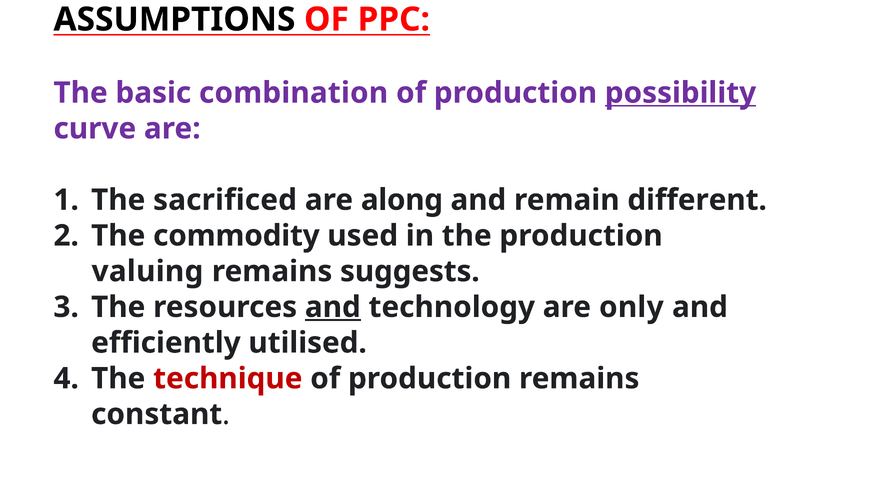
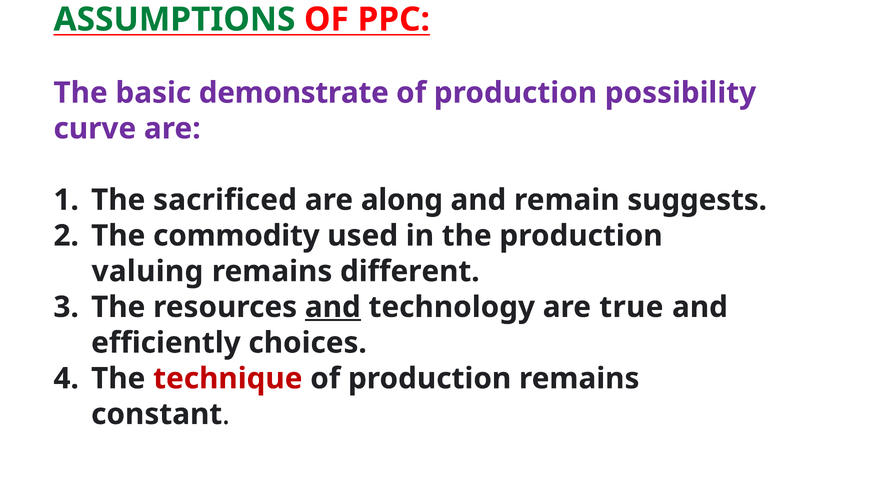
ASSUMPTIONS colour: black -> green
combination: combination -> demonstrate
possibility underline: present -> none
different: different -> suggests
suggests: suggests -> different
only: only -> true
utilised: utilised -> choices
